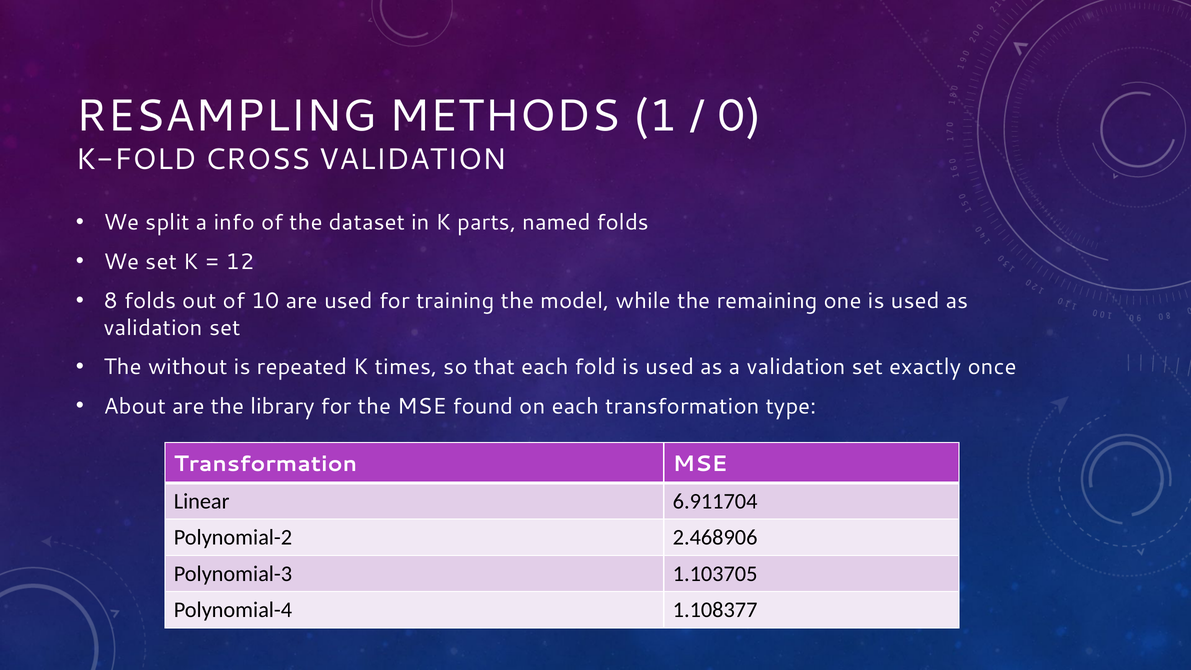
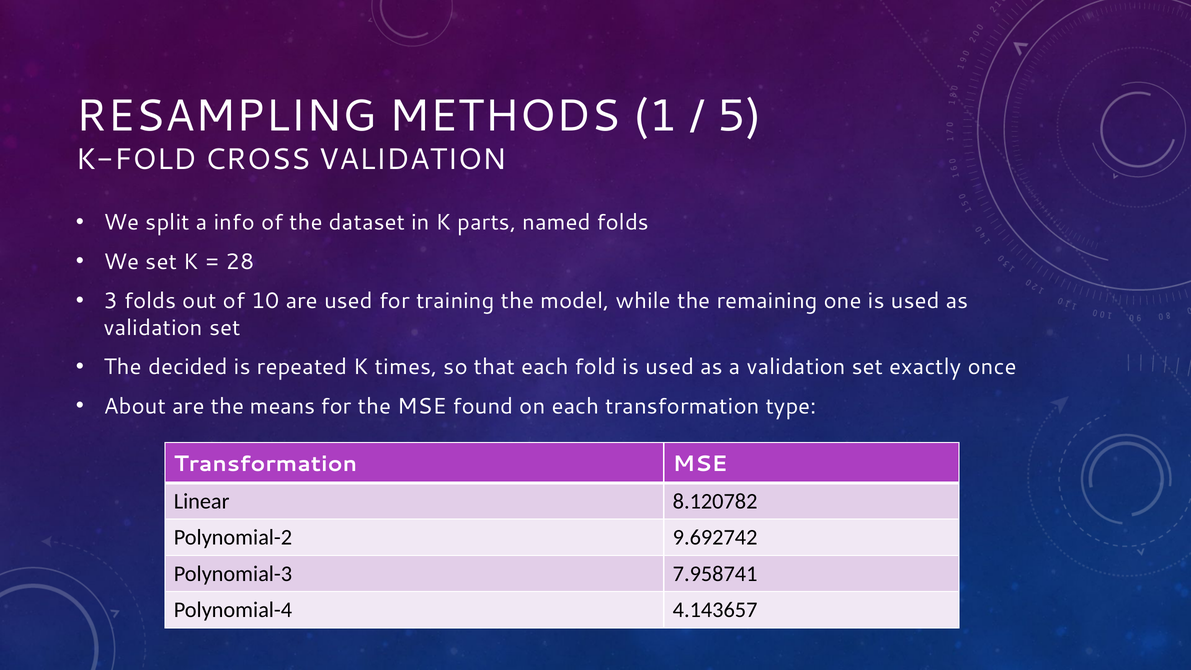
0: 0 -> 5
12: 12 -> 28
8: 8 -> 3
without: without -> decided
library: library -> means
6.911704: 6.911704 -> 8.120782
2.468906: 2.468906 -> 9.692742
1.103705: 1.103705 -> 7.958741
1.108377: 1.108377 -> 4.143657
